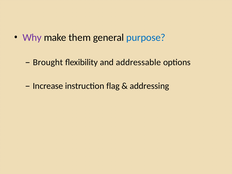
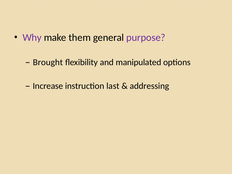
purpose colour: blue -> purple
addressable: addressable -> manipulated
flag: flag -> last
